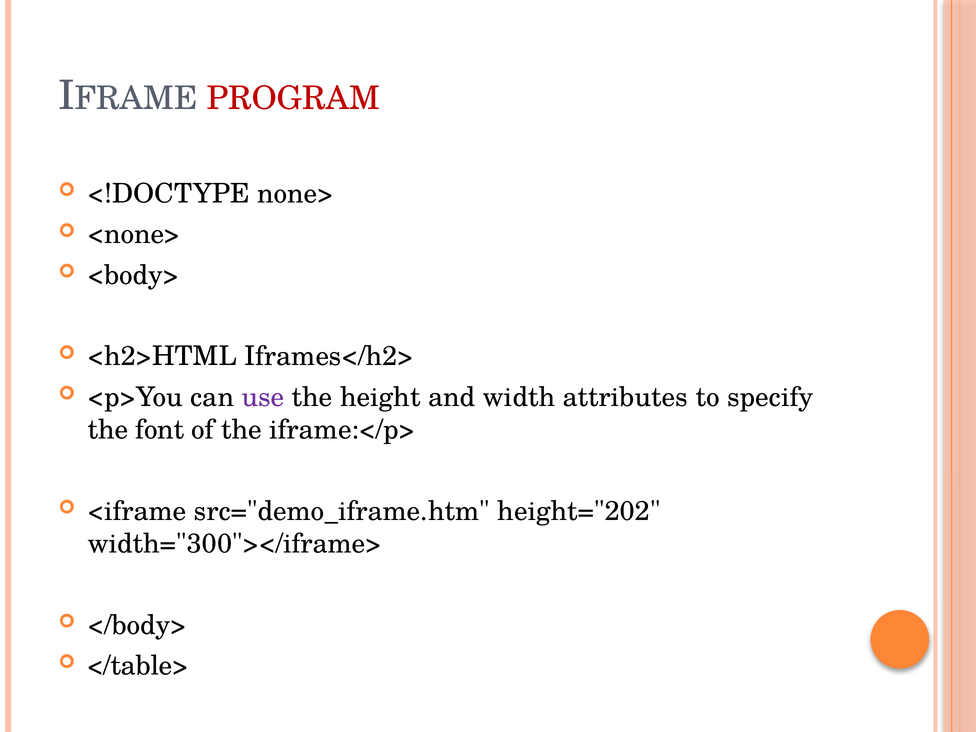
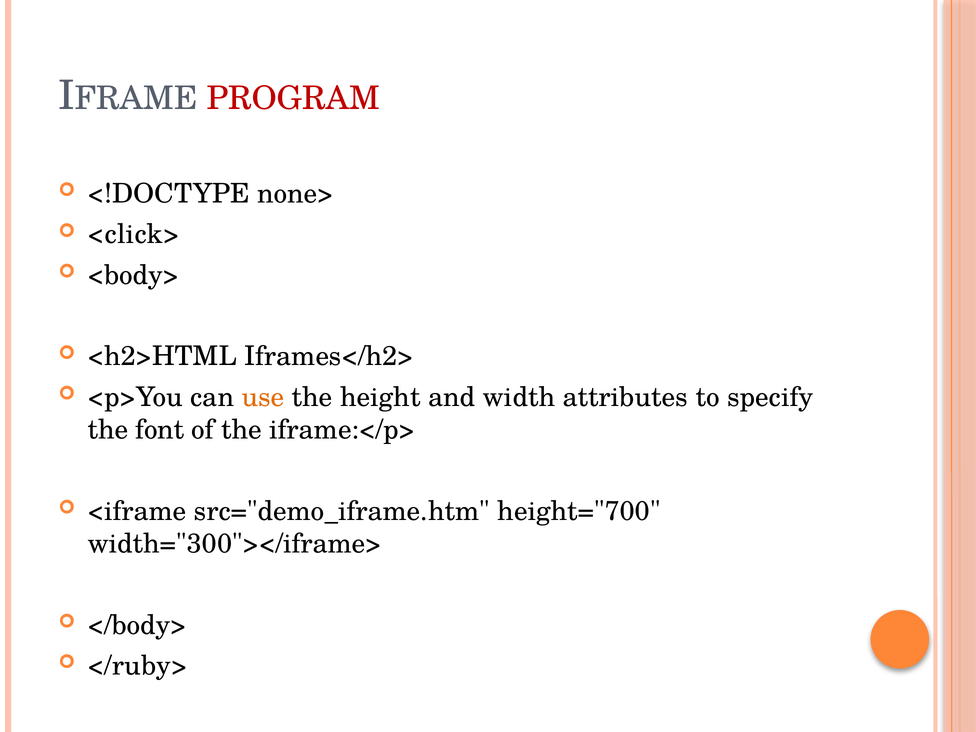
<none>: <none> -> <click>
use colour: purple -> orange
height="202: height="202 -> height="700
</table>: </table> -> </ruby>
